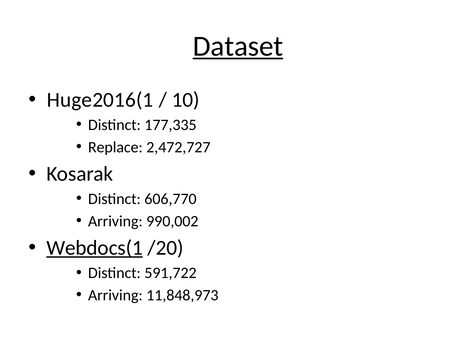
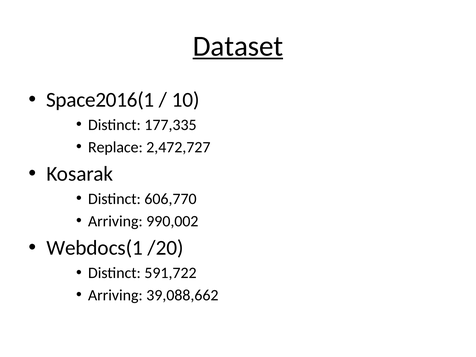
Huge2016(1: Huge2016(1 -> Space2016(1
Webdocs(1 underline: present -> none
11,848,973: 11,848,973 -> 39,088,662
